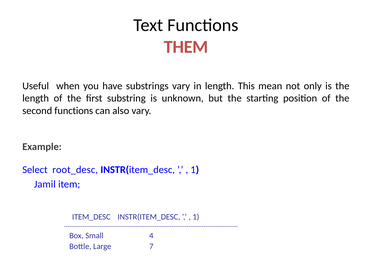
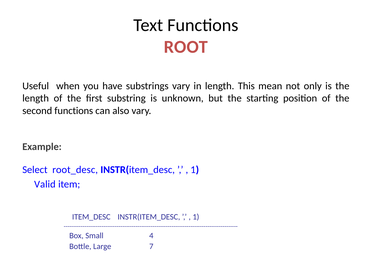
THEM: THEM -> ROOT
Jamil: Jamil -> Valid
